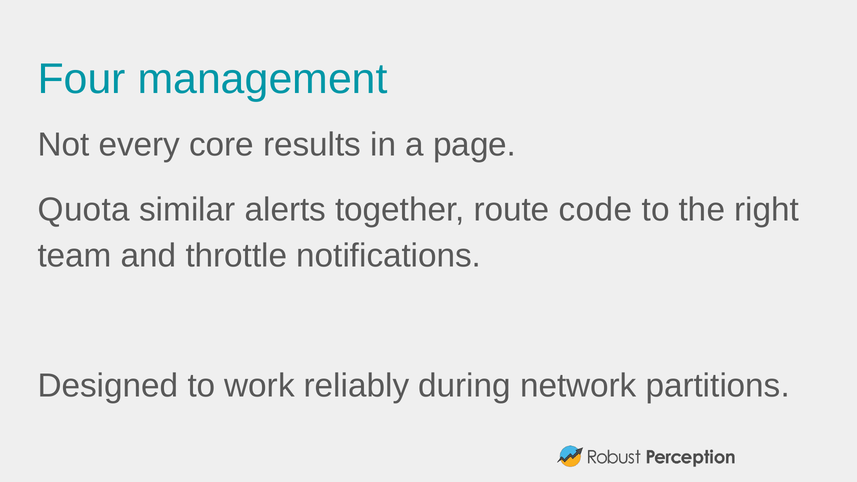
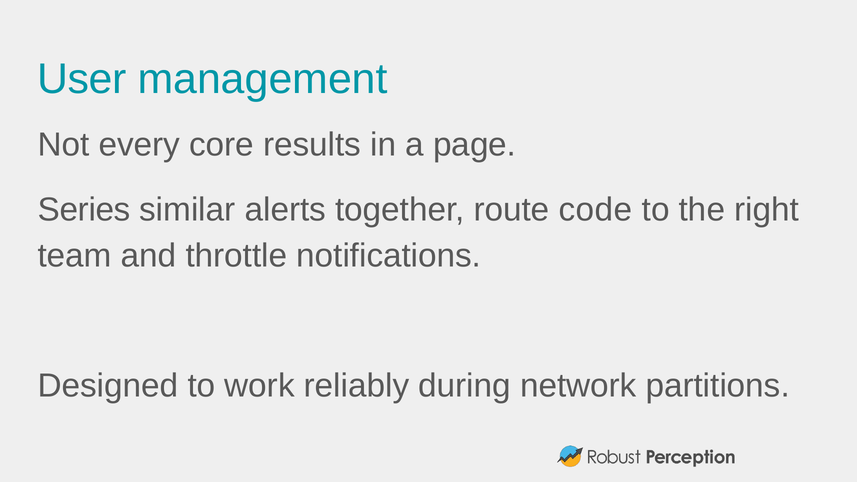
Four: Four -> User
Quota: Quota -> Series
